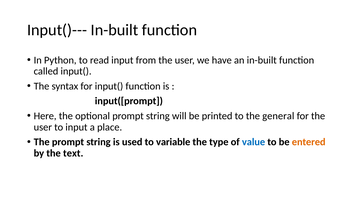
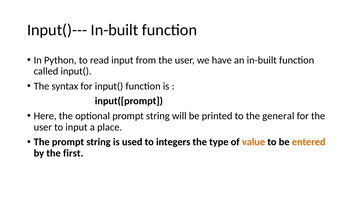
variable: variable -> integers
value colour: blue -> orange
text: text -> first
